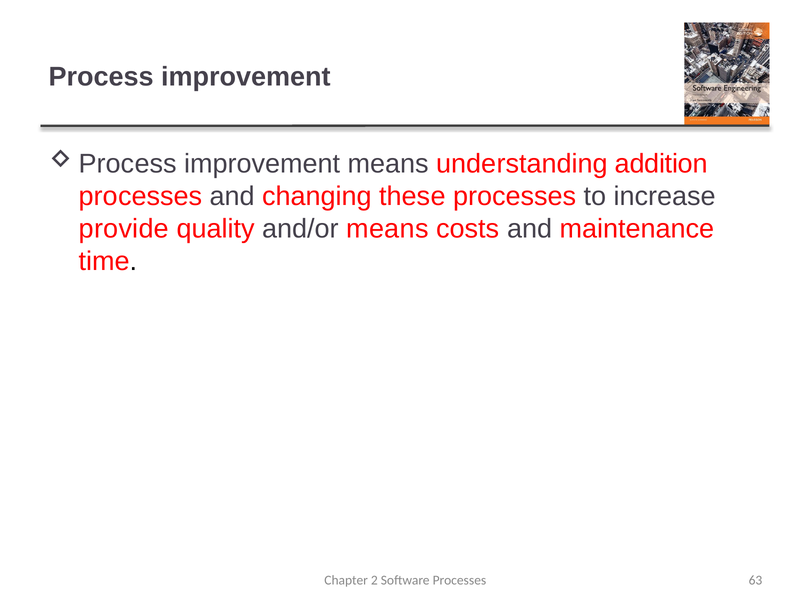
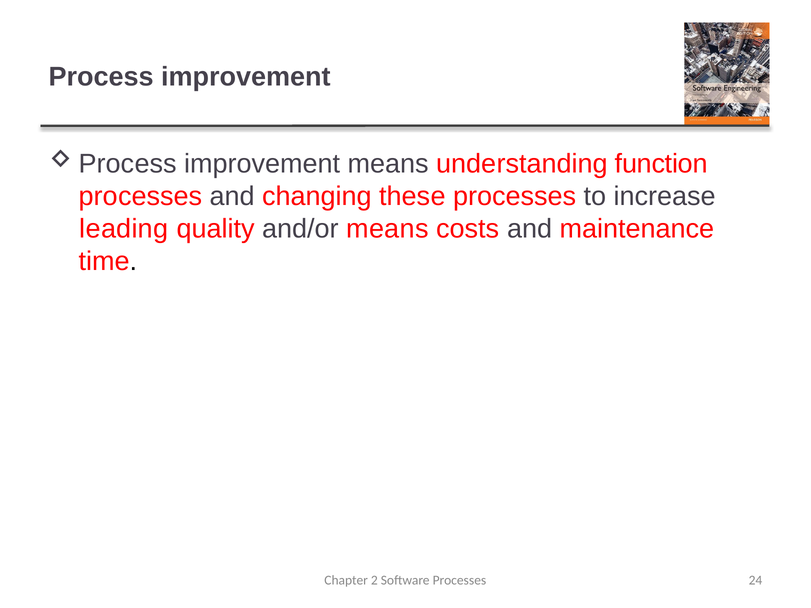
addition: addition -> function
provide: provide -> leading
63: 63 -> 24
